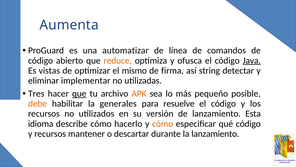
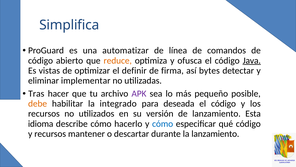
Aumenta: Aumenta -> Simplifica
mismo: mismo -> definir
string: string -> bytes
Tres: Tres -> Tras
que at (79, 93) underline: present -> none
APK colour: orange -> purple
generales: generales -> integrado
resuelve: resuelve -> deseada
cómo at (163, 123) colour: orange -> blue
